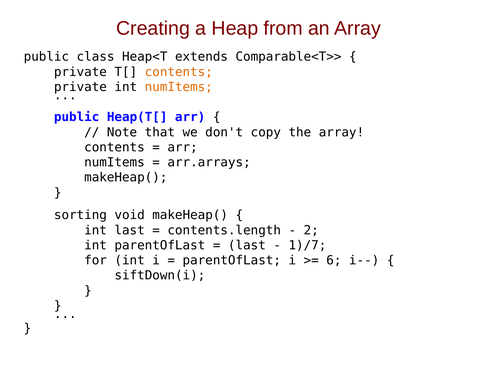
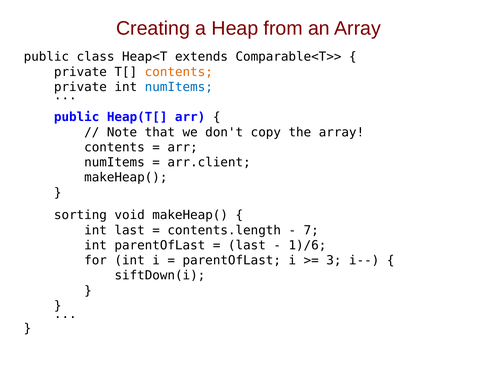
numItems at (179, 87) colour: orange -> blue
arr.arrays: arr.arrays -> arr.client
2: 2 -> 7
1)/7: 1)/7 -> 1)/6
6: 6 -> 3
